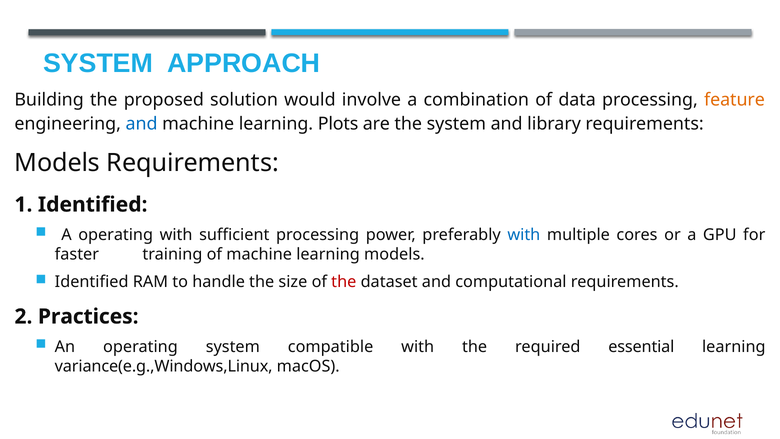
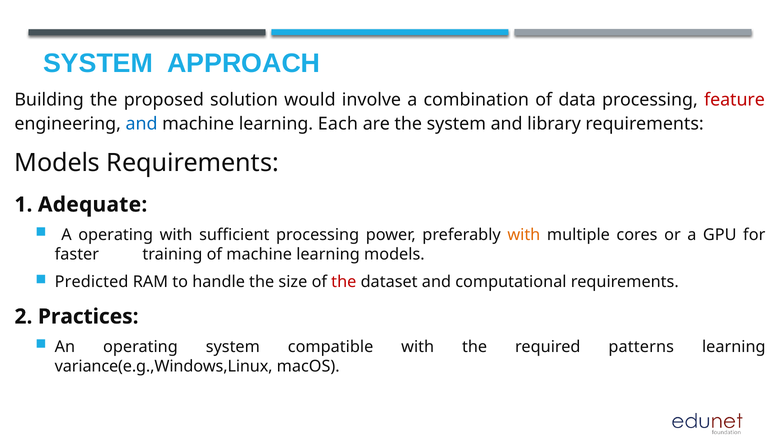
feature colour: orange -> red
Plots: Plots -> Each
1 Identified: Identified -> Adequate
with at (524, 235) colour: blue -> orange
Identified at (92, 282): Identified -> Predicted
essential: essential -> patterns
